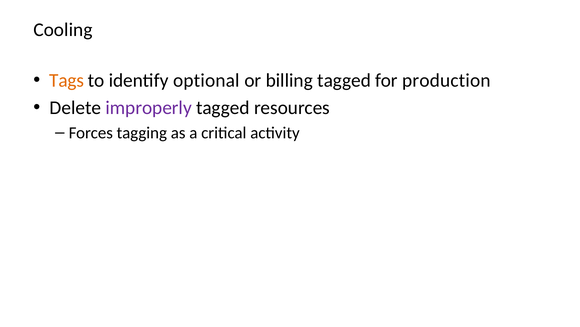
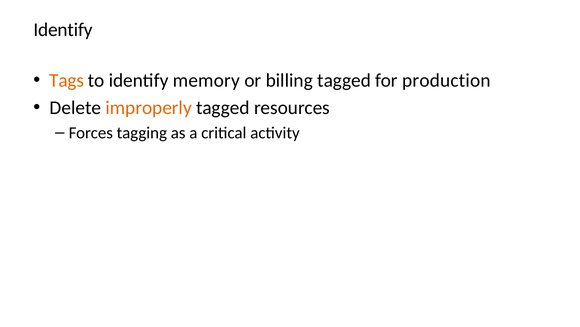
Cooling at (63, 30): Cooling -> Identify
optional: optional -> memory
improperly colour: purple -> orange
